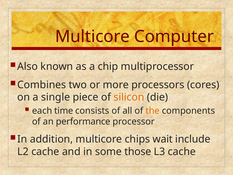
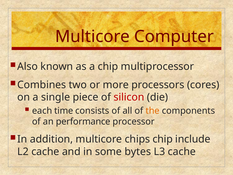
silicon colour: orange -> red
chips wait: wait -> chip
those: those -> bytes
